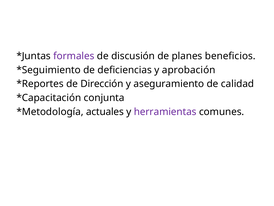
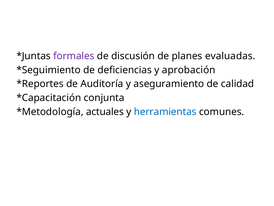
beneficios: beneficios -> evaluadas
Dirección: Dirección -> Auditoría
herramientas colour: purple -> blue
